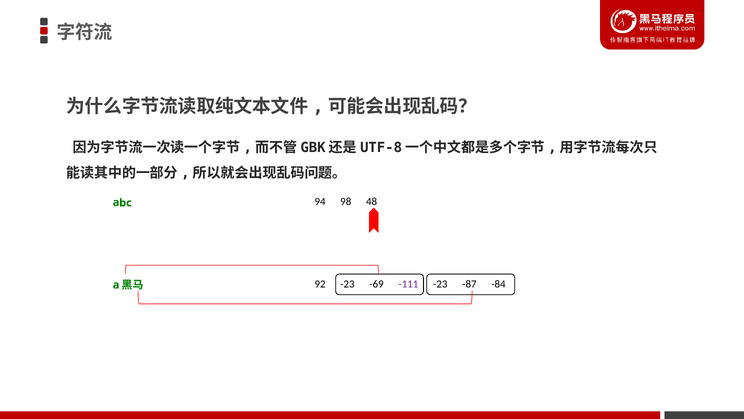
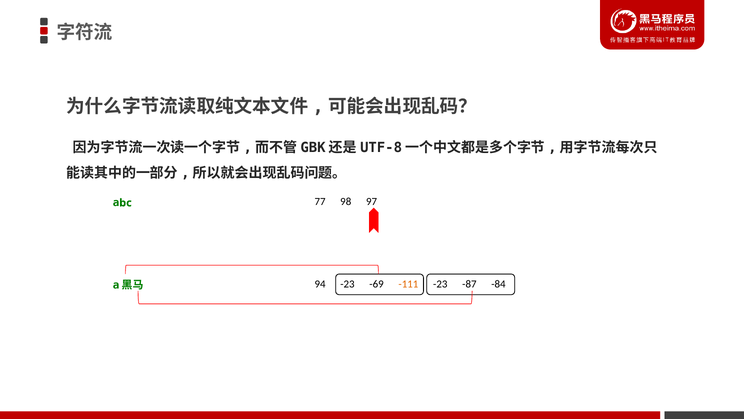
94: 94 -> 77
48: 48 -> 97
92: 92 -> 94
-111 colour: purple -> orange
